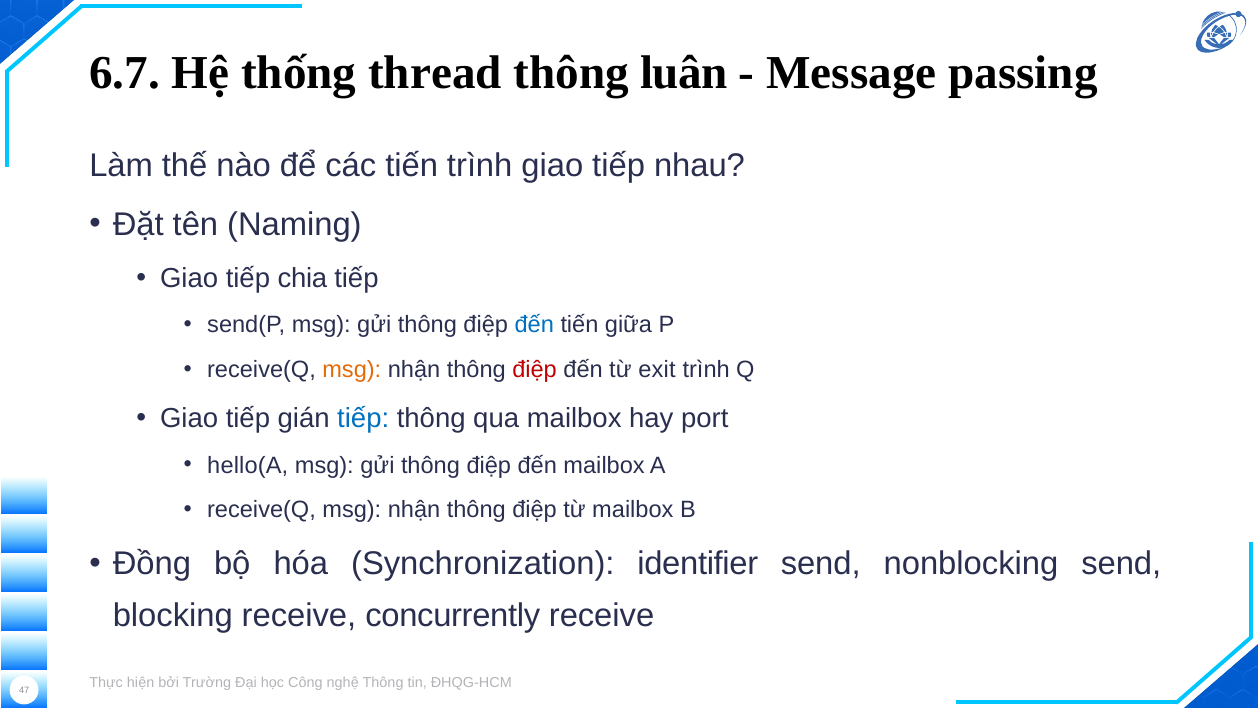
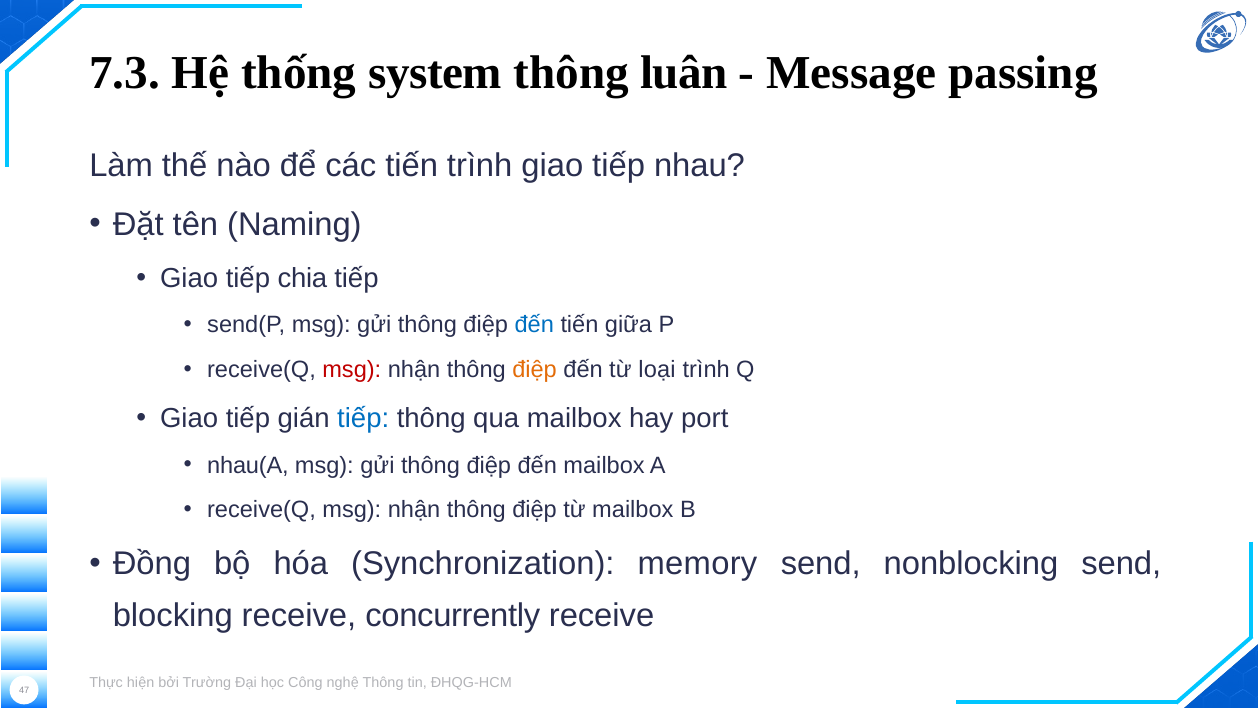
6.7: 6.7 -> 7.3
thread: thread -> system
msg at (352, 370) colour: orange -> red
điệp at (535, 370) colour: red -> orange
exit: exit -> loại
hello(A: hello(A -> nhau(A
identifier: identifier -> memory
